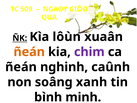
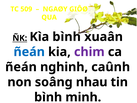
Kìa lôùn: lôùn -> bình
ñeán at (29, 52) colour: orange -> blue
xanh: xanh -> nhau
